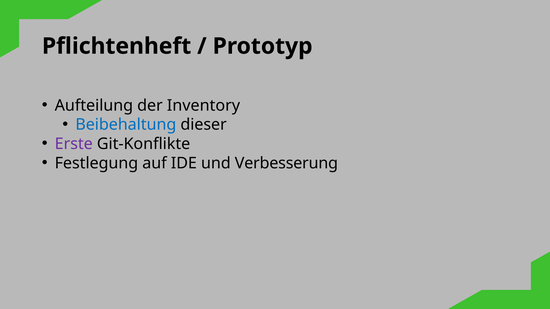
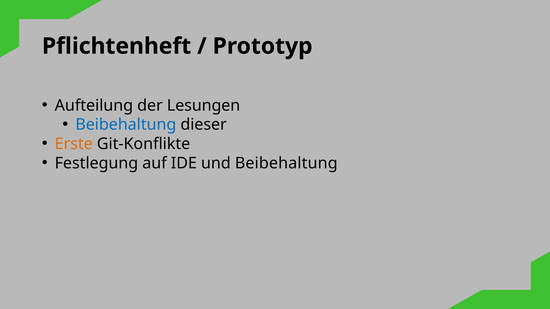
Inventory: Inventory -> Lesungen
Erste colour: purple -> orange
und Verbesserung: Verbesserung -> Beibehaltung
